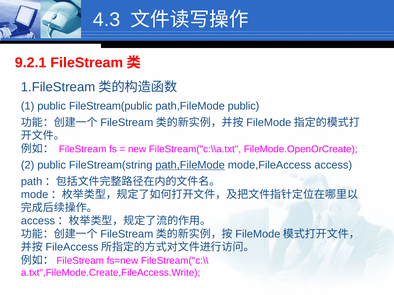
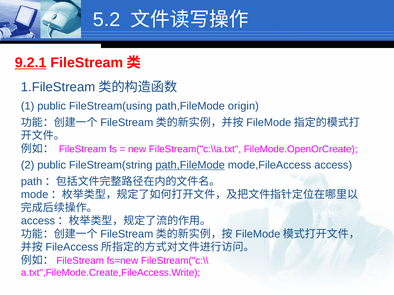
4.3: 4.3 -> 5.2
9.2.1 underline: none -> present
FileStream(public: FileStream(public -> FileStream(using
path,FileMode public: public -> origin
